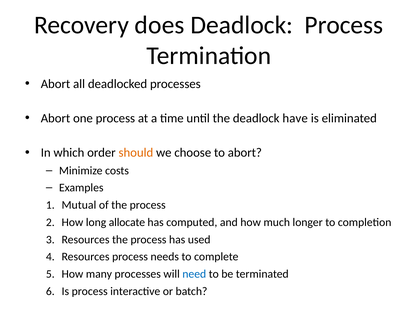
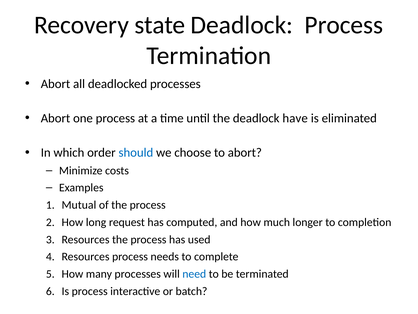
does: does -> state
should colour: orange -> blue
allocate: allocate -> request
